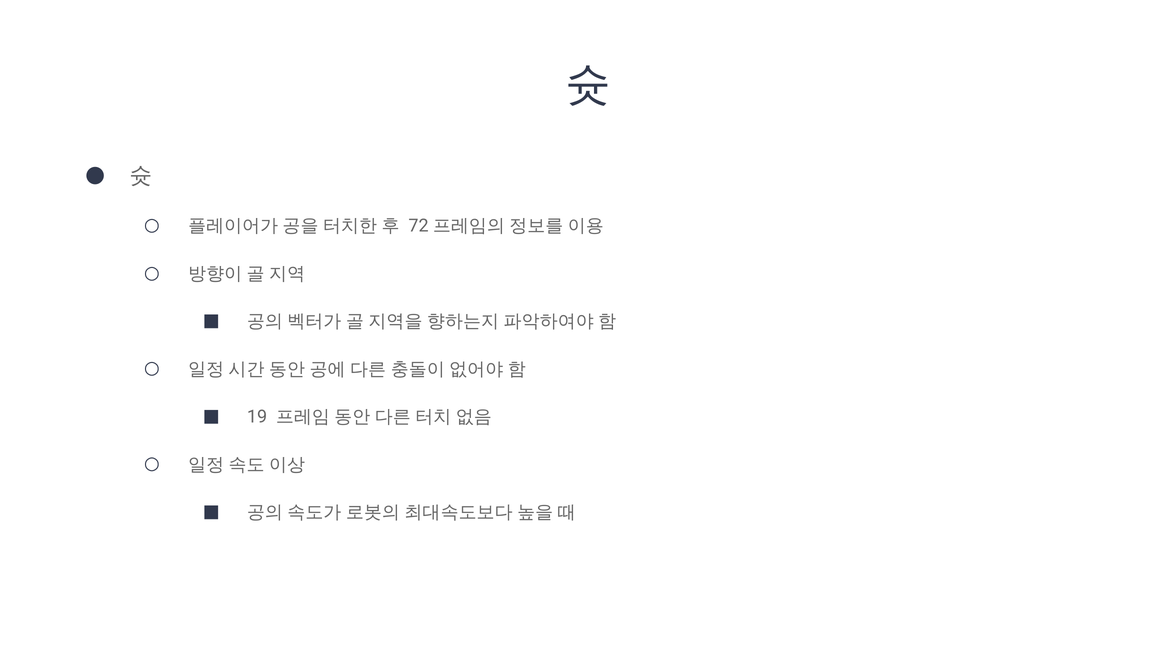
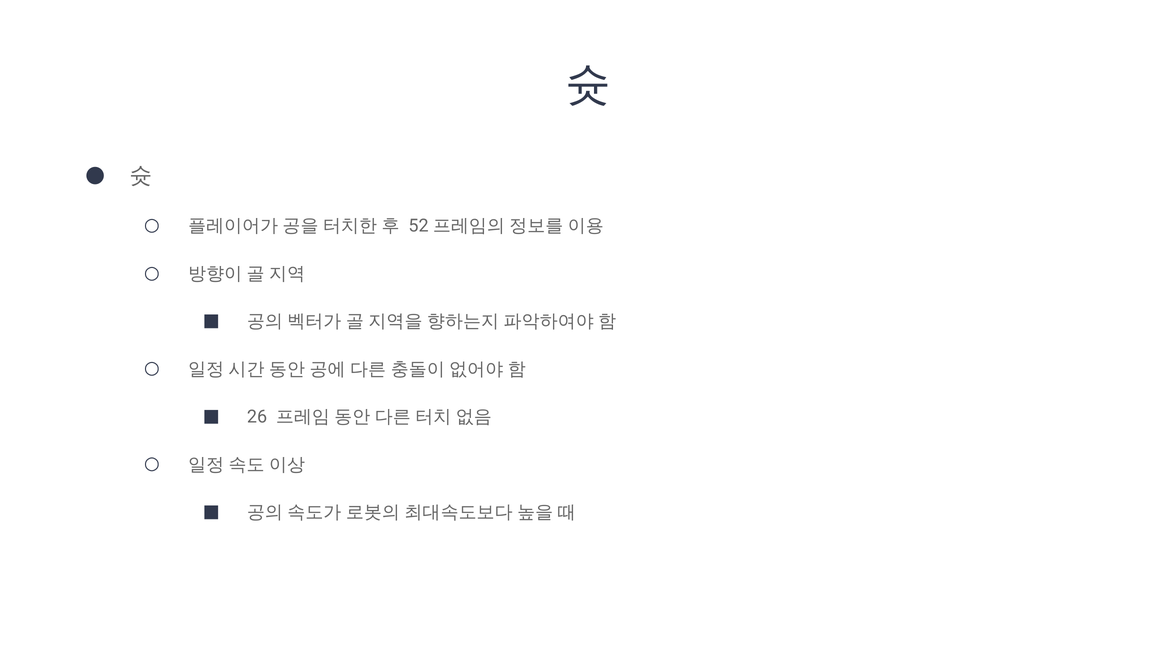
72: 72 -> 52
19: 19 -> 26
